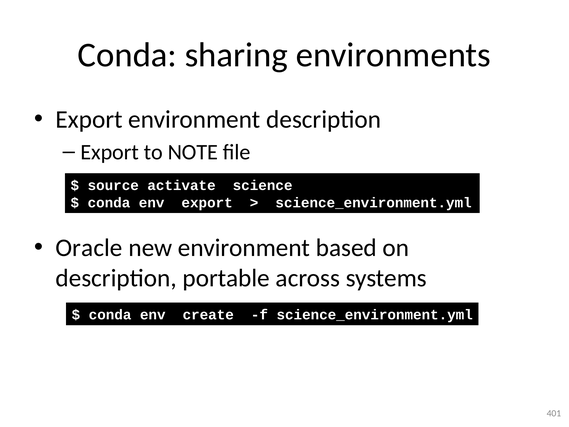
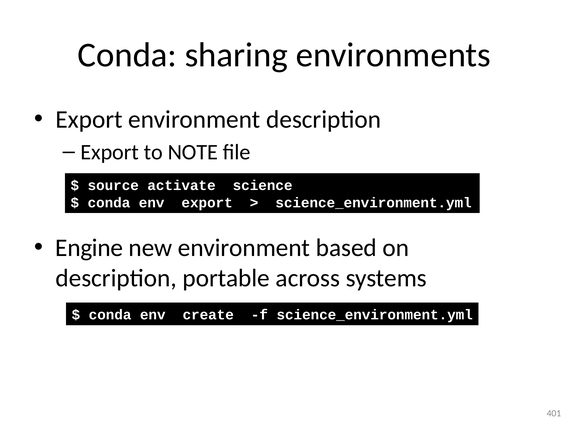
Oracle: Oracle -> Engine
